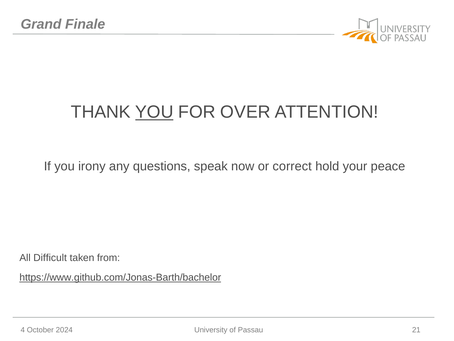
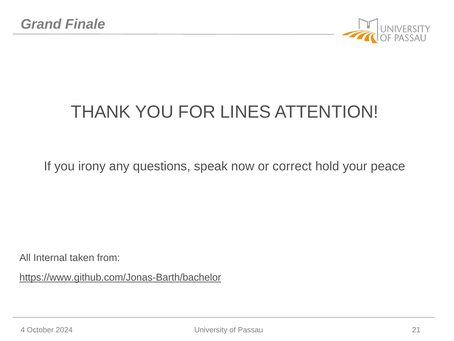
YOU at (154, 112) underline: present -> none
OVER: OVER -> LINES
Difficult: Difficult -> Internal
